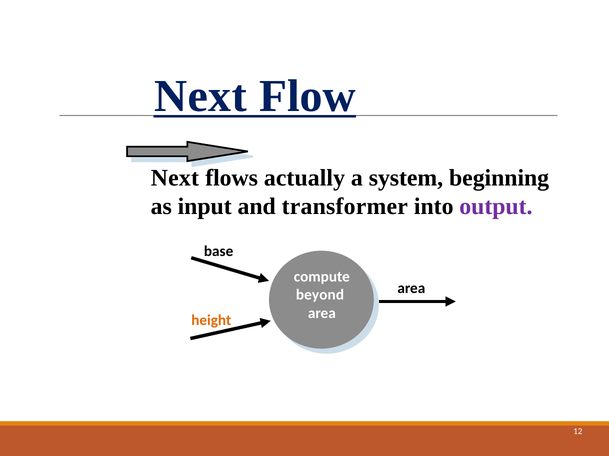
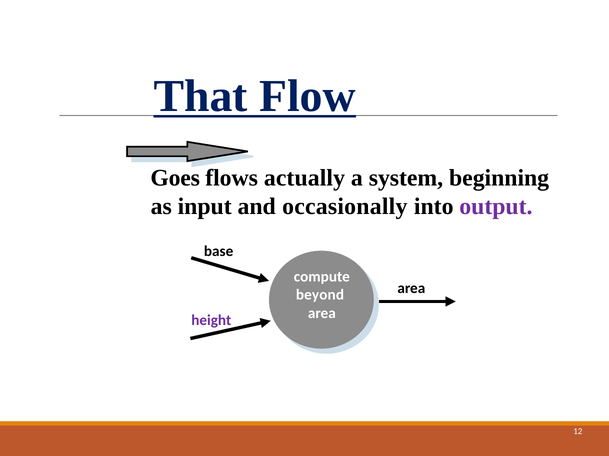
Next at (200, 96): Next -> That
Next at (175, 178): Next -> Goes
transformer: transformer -> occasionally
height colour: orange -> purple
